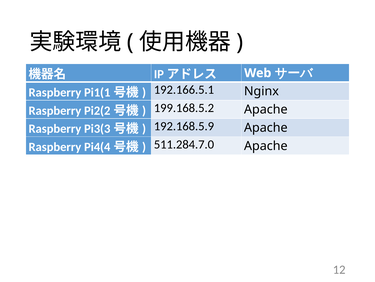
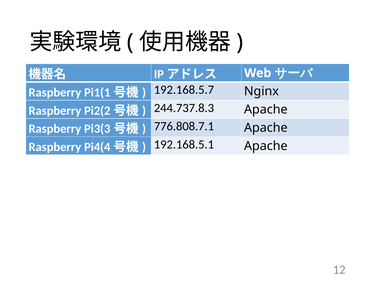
192.166.5.1: 192.166.5.1 -> 192.168.5.7
199.168.5.2: 199.168.5.2 -> 244.737.8.3
192.168.5.9: 192.168.5.9 -> 776.808.7.1
511.284.7.0: 511.284.7.0 -> 192.168.5.1
